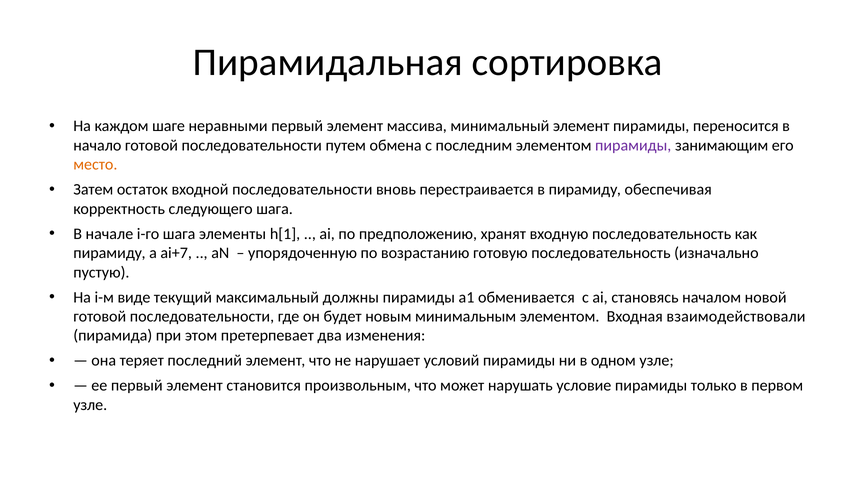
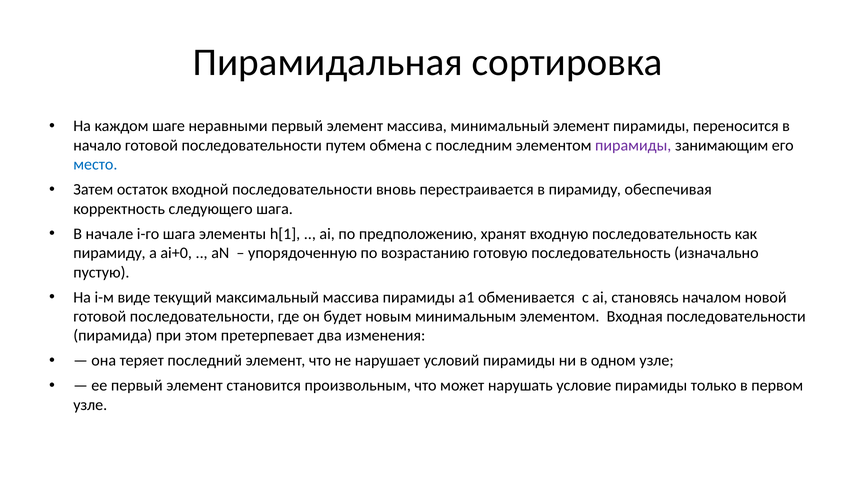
место colour: orange -> blue
ai+7: ai+7 -> ai+0
максимальный должны: должны -> массива
Входная взаимодействовали: взаимодействовали -> последовательности
